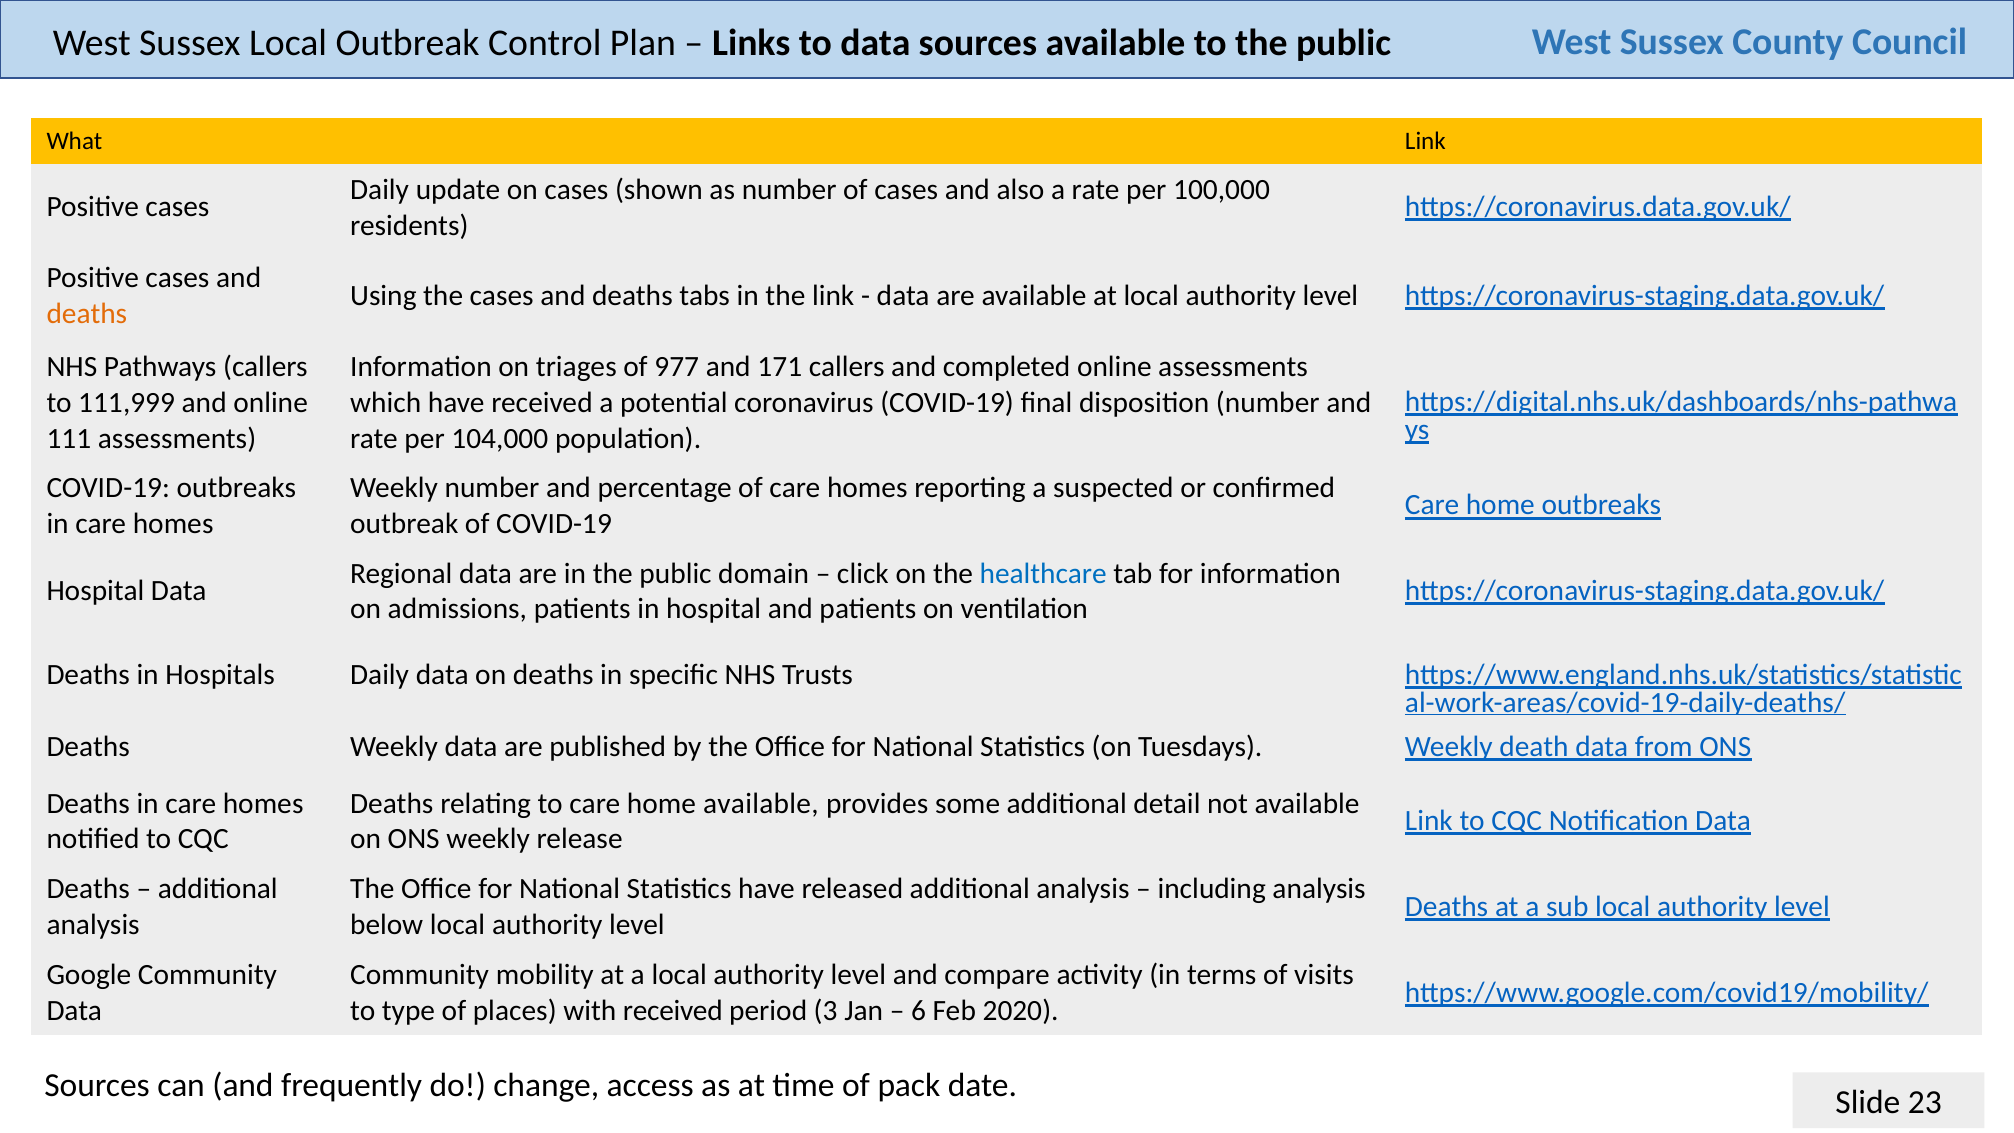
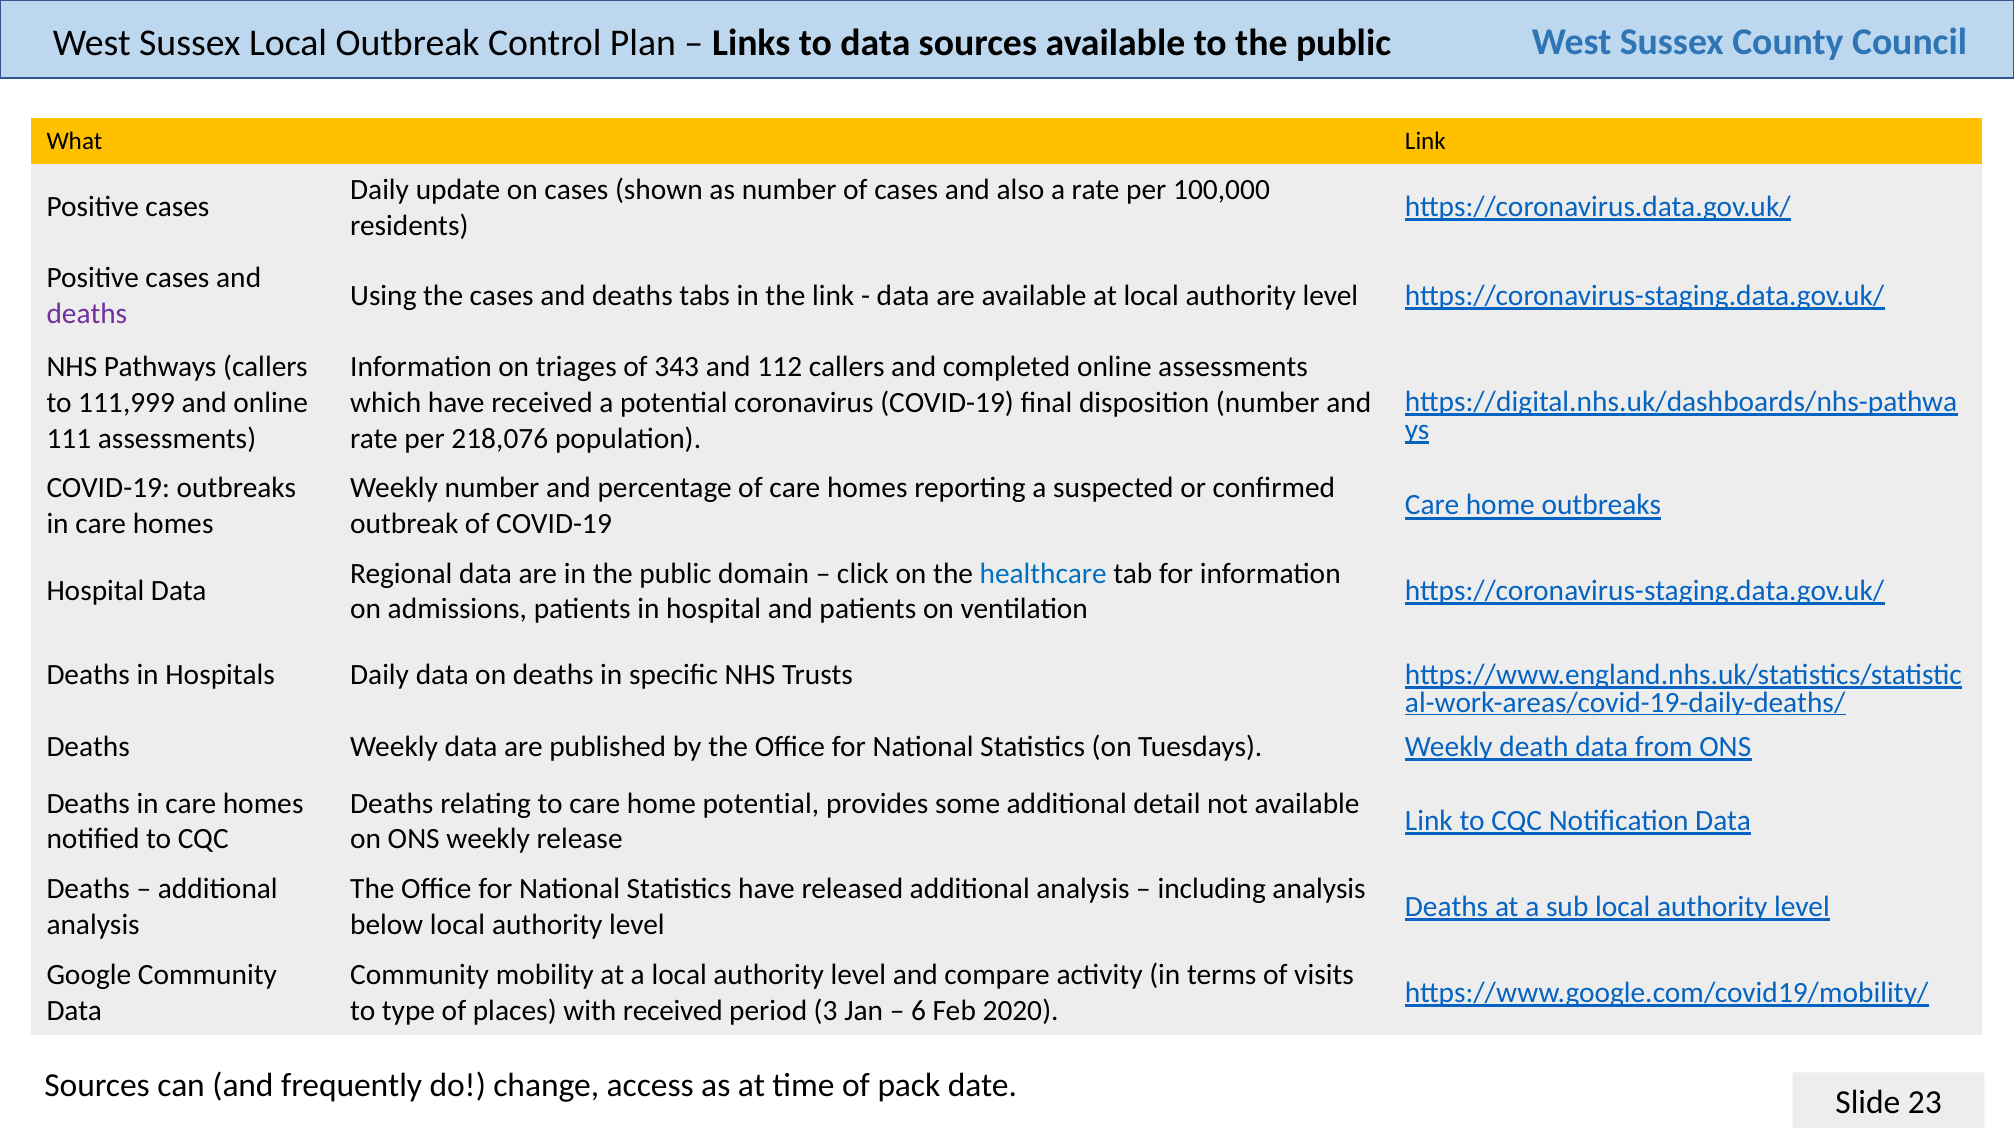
deaths at (87, 314) colour: orange -> purple
977: 977 -> 343
171: 171 -> 112
104,000: 104,000 -> 218,076
home available: available -> potential
